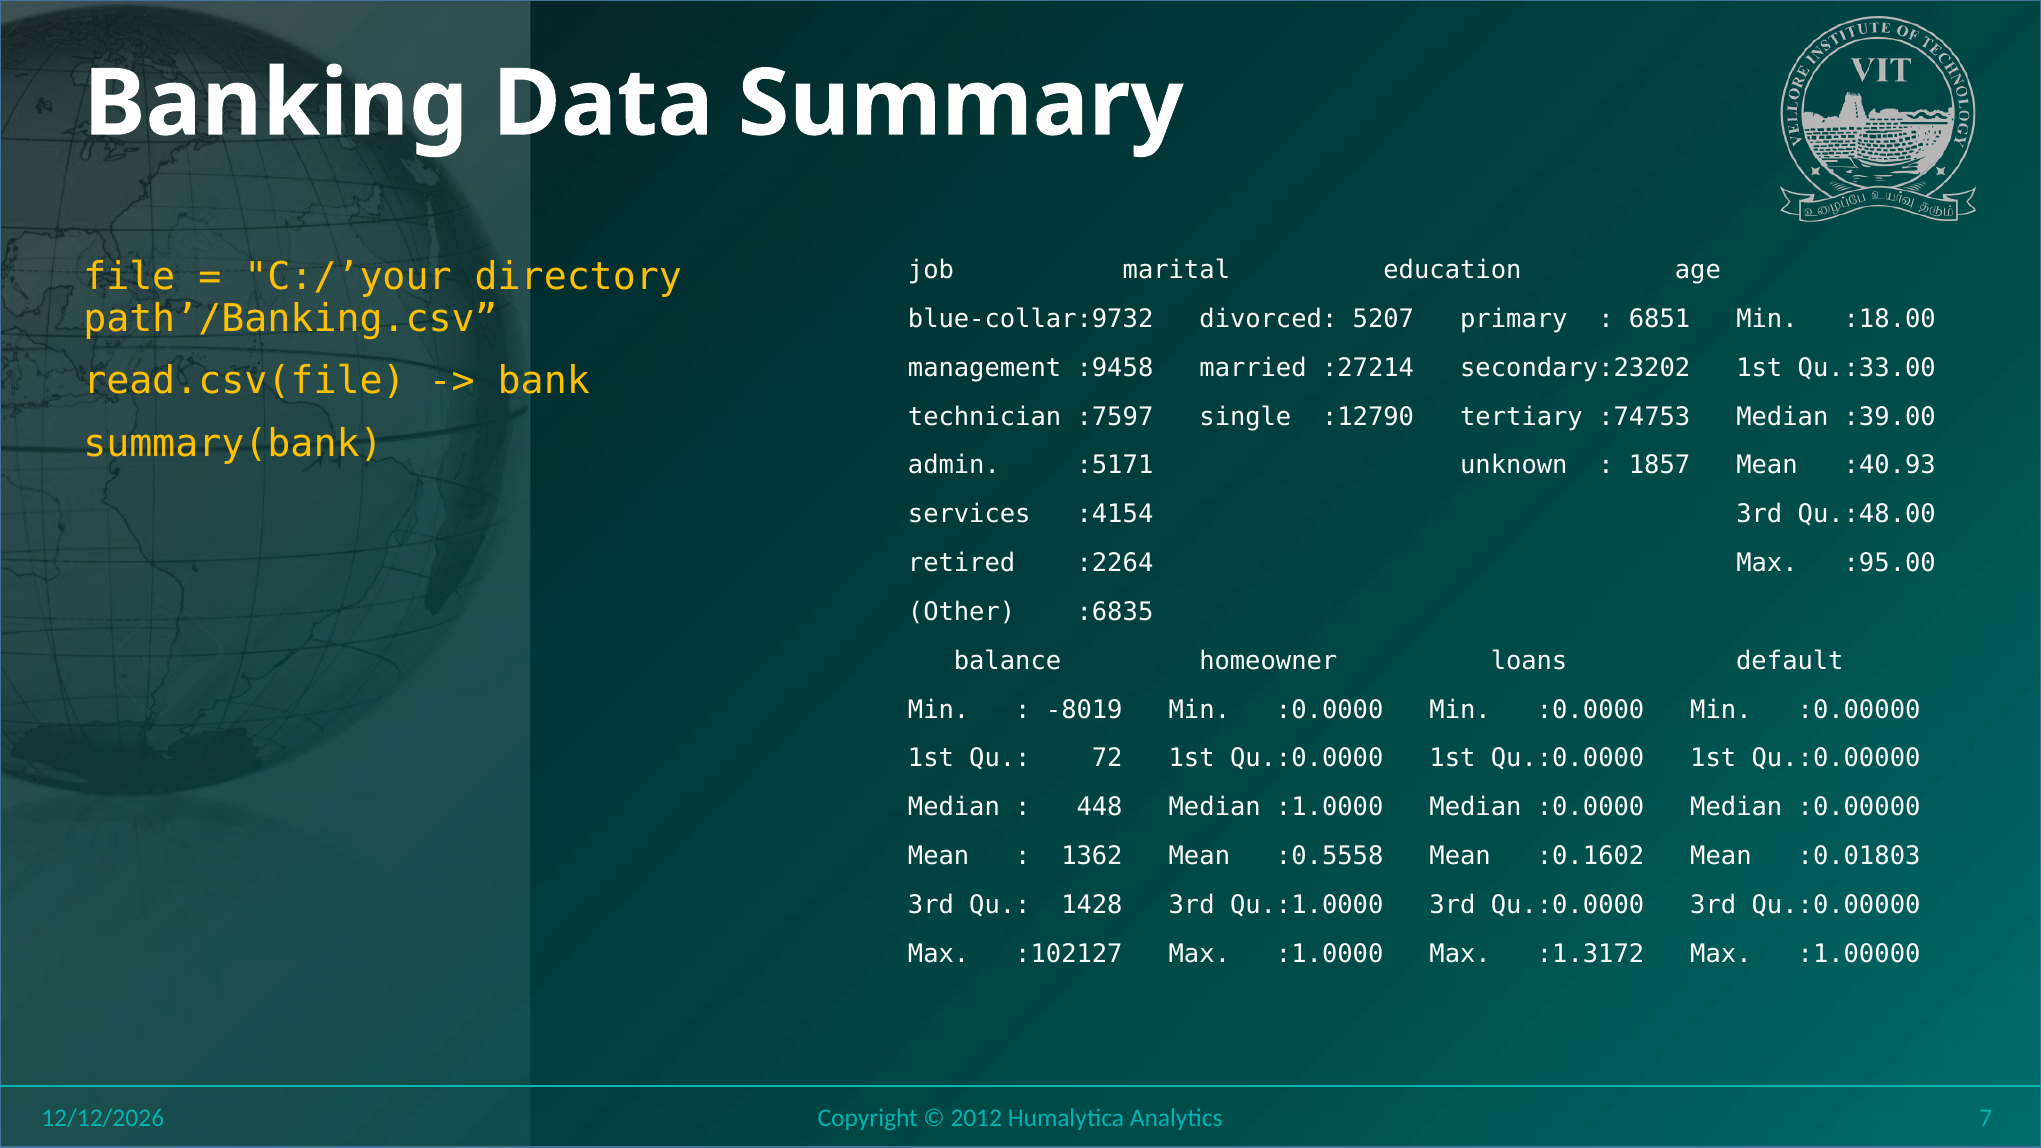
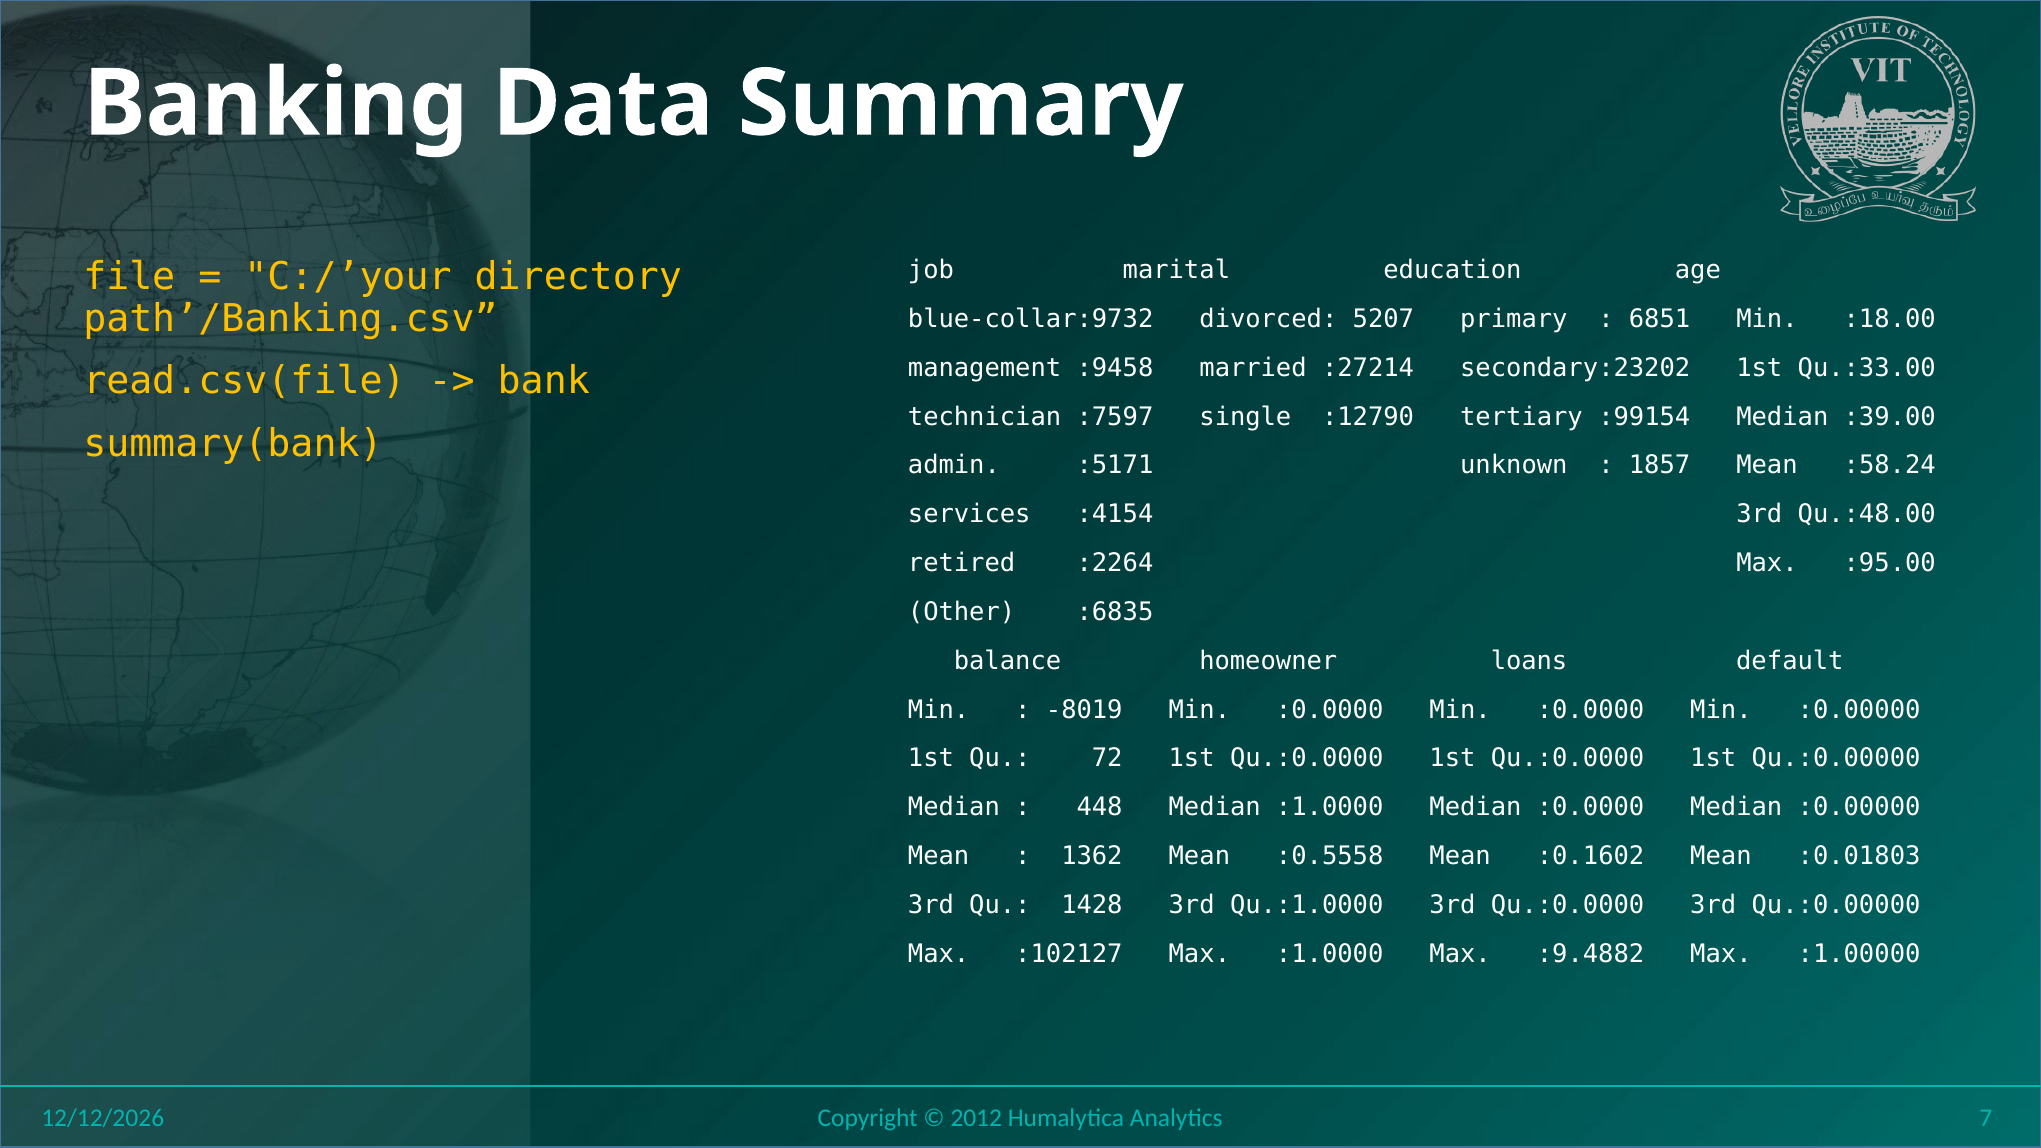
:74753: :74753 -> :99154
:40.93: :40.93 -> :58.24
:1.3172: :1.3172 -> :9.4882
